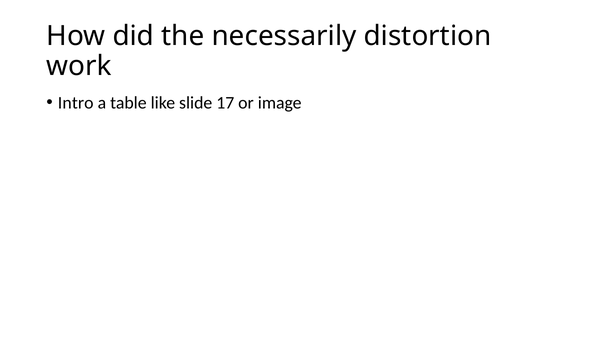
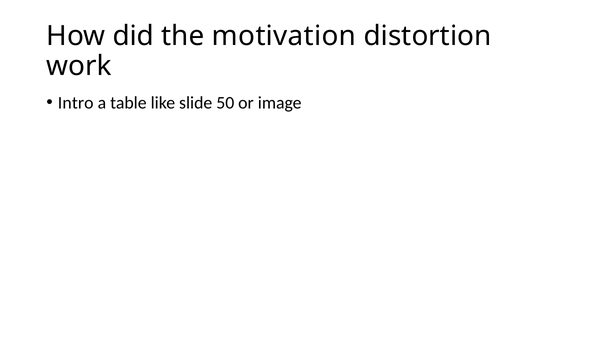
necessarily: necessarily -> motivation
17: 17 -> 50
